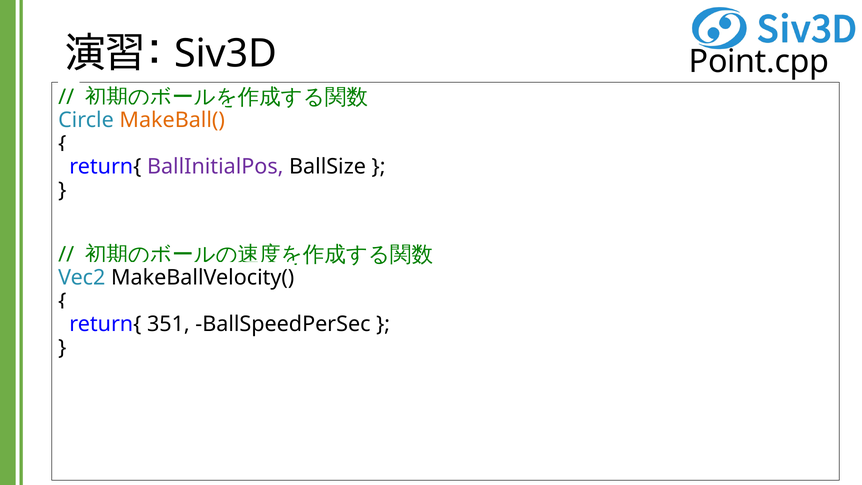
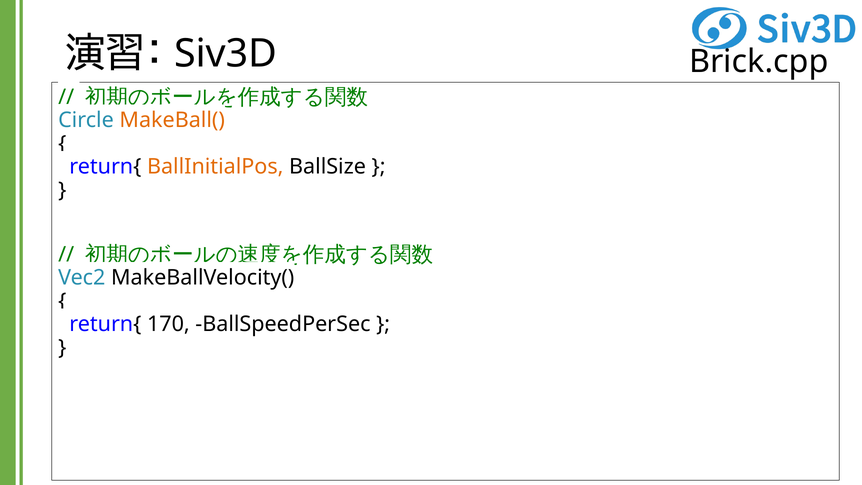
Point.cpp: Point.cpp -> Brick.cpp
BallInitialPos colour: purple -> orange
351: 351 -> 170
